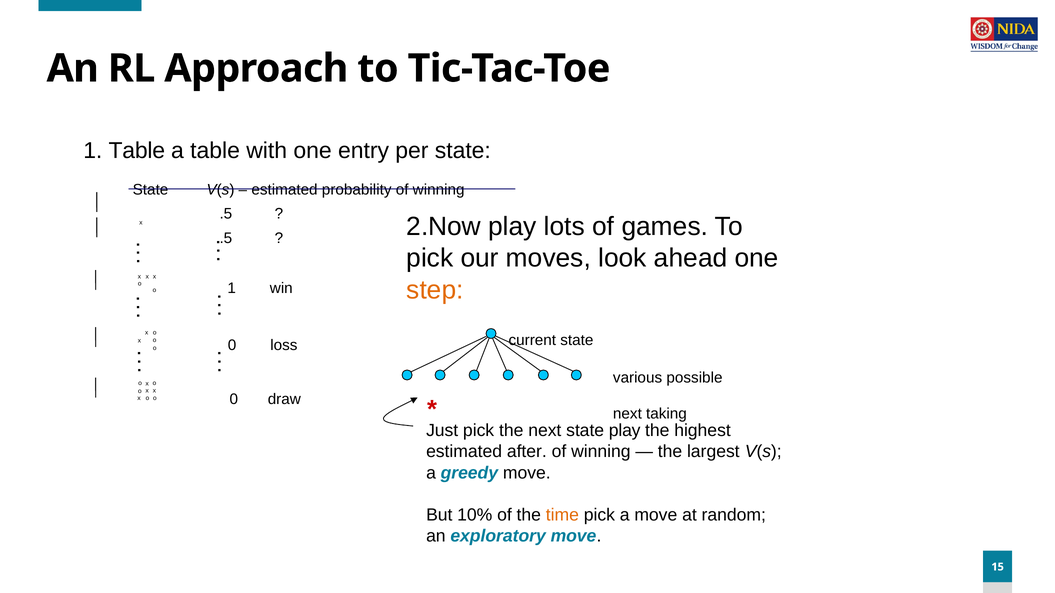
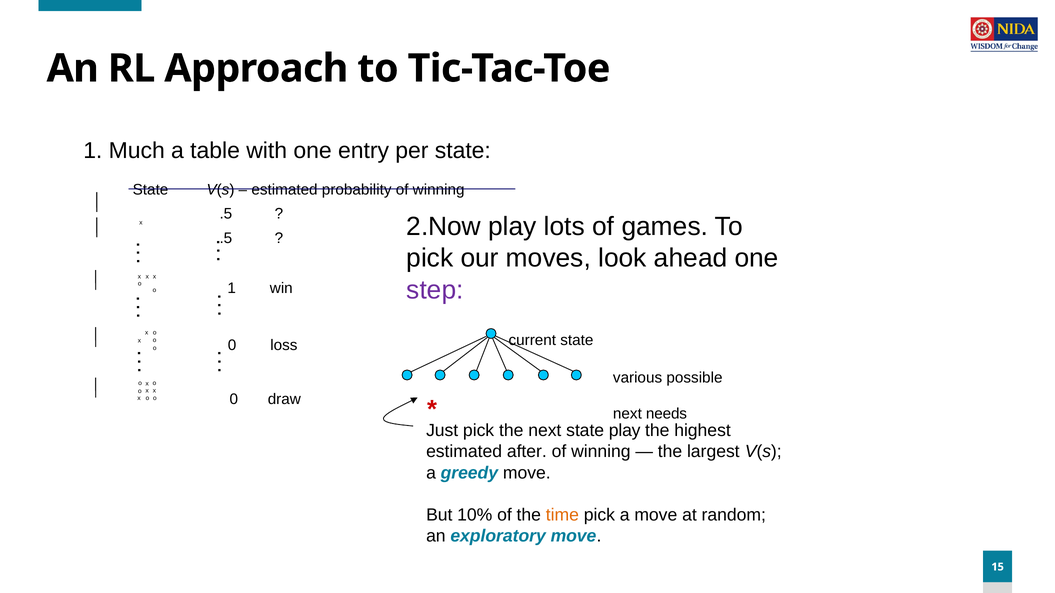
1 Table: Table -> Much
step colour: orange -> purple
taking: taking -> needs
